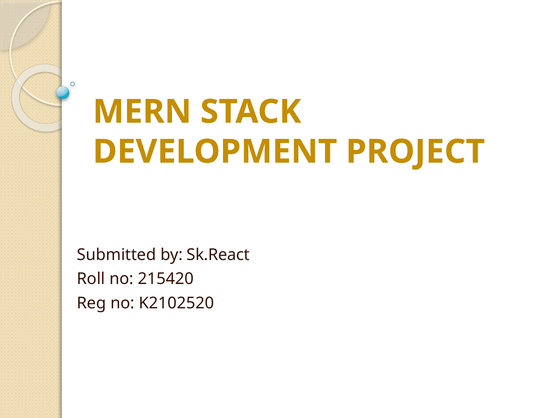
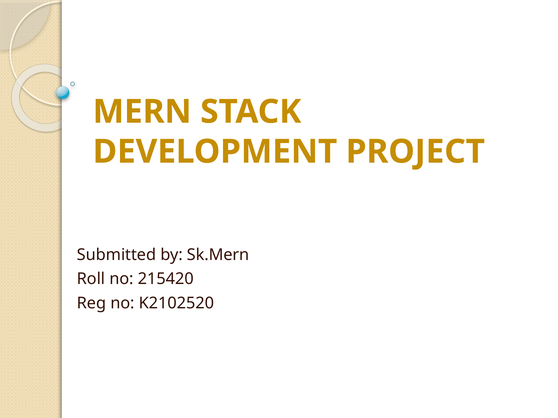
Sk.React: Sk.React -> Sk.Mern
